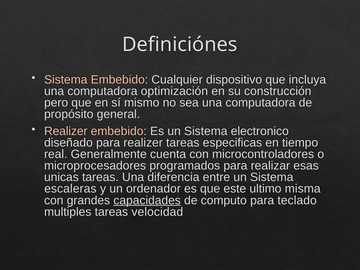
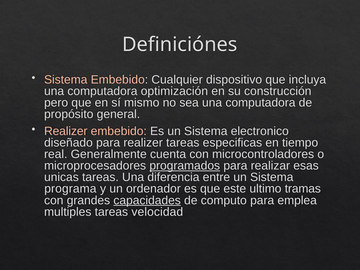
programados underline: none -> present
escaleras: escaleras -> programa
misma: misma -> tramas
teclado: teclado -> emplea
